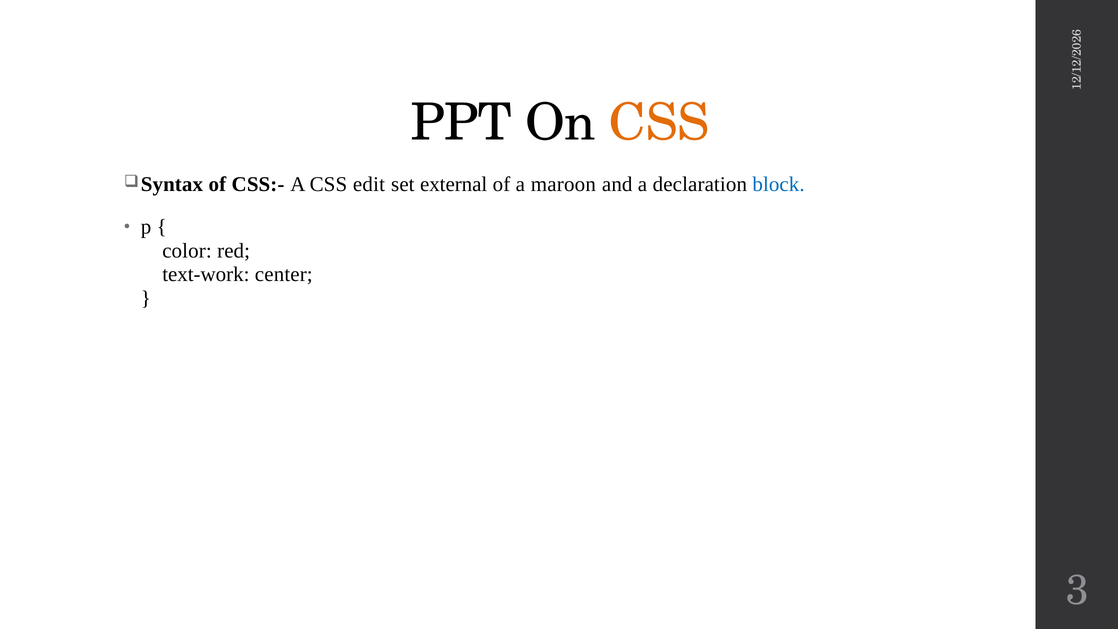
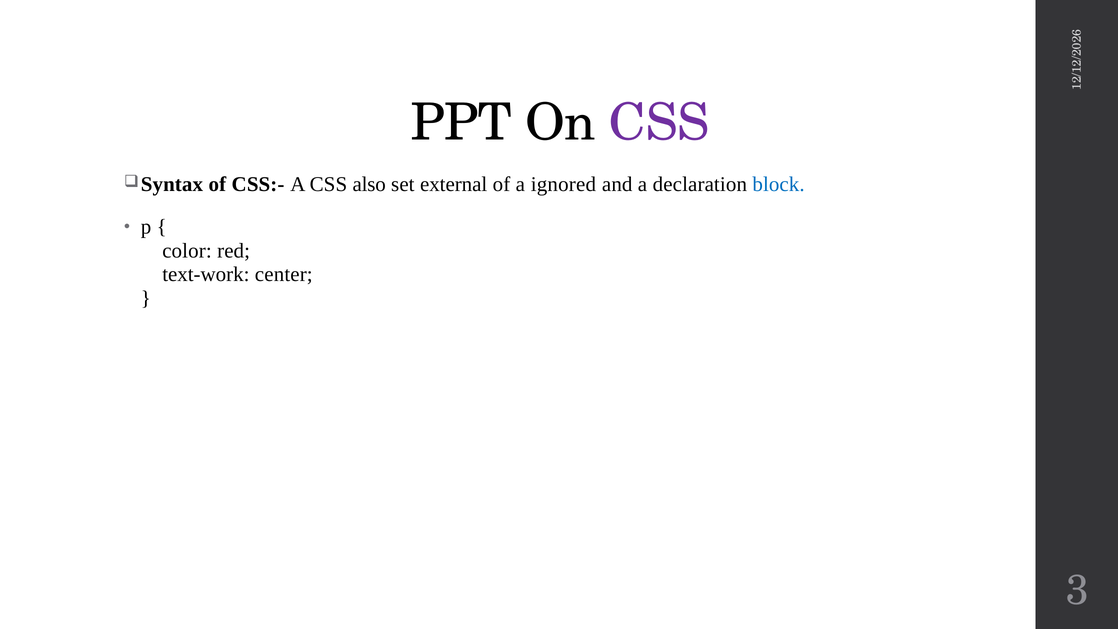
CSS at (659, 123) colour: orange -> purple
edit: edit -> also
maroon: maroon -> ignored
